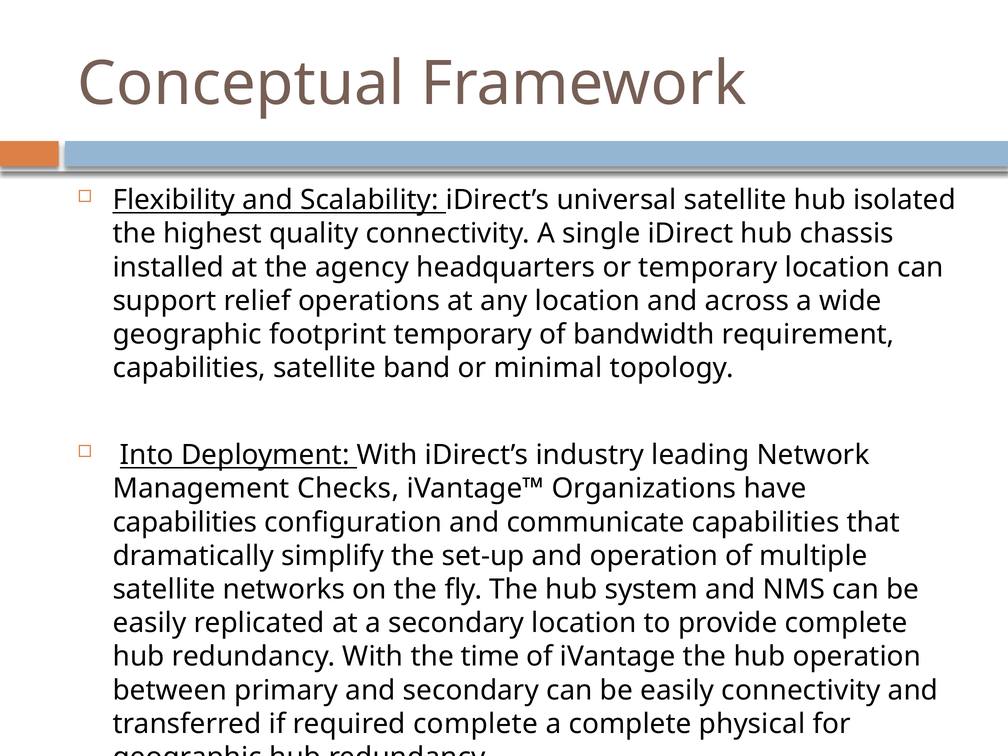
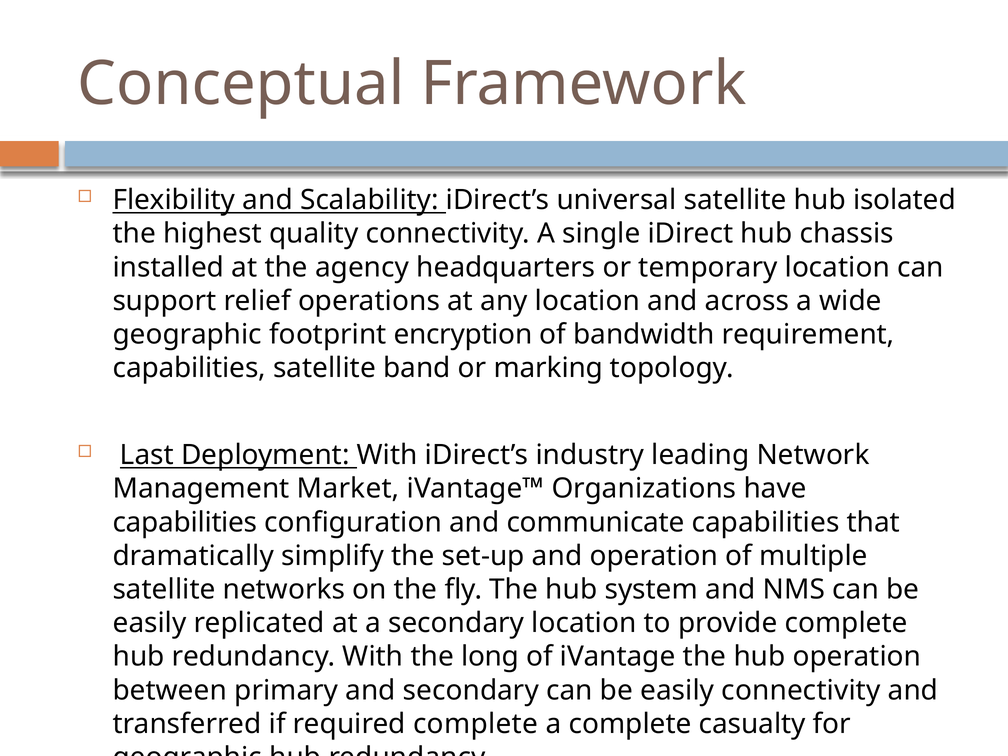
footprint temporary: temporary -> encryption
minimal: minimal -> marking
Into: Into -> Last
Checks: Checks -> Market
time: time -> long
physical: physical -> casualty
